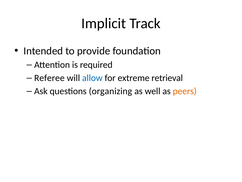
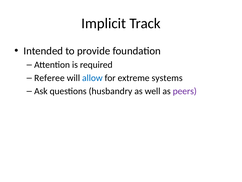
retrieval: retrieval -> systems
organizing: organizing -> husbandry
peers colour: orange -> purple
